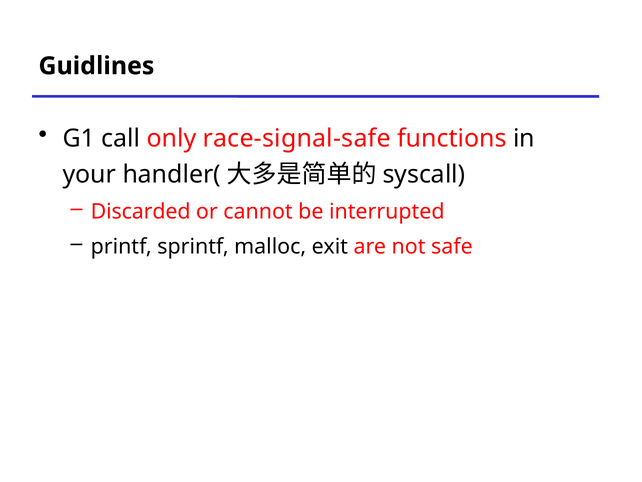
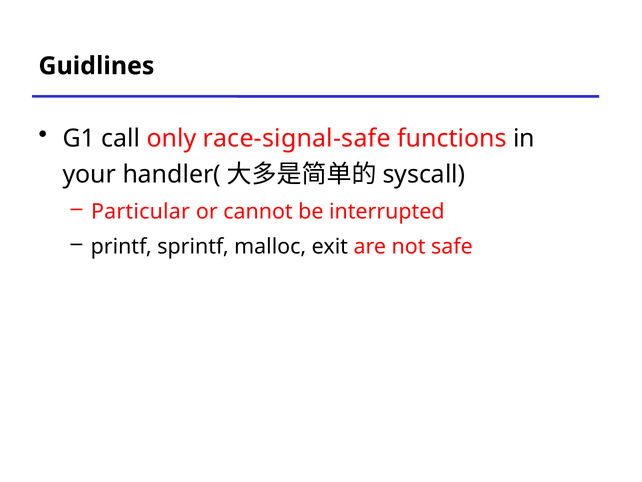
Discarded: Discarded -> Particular
